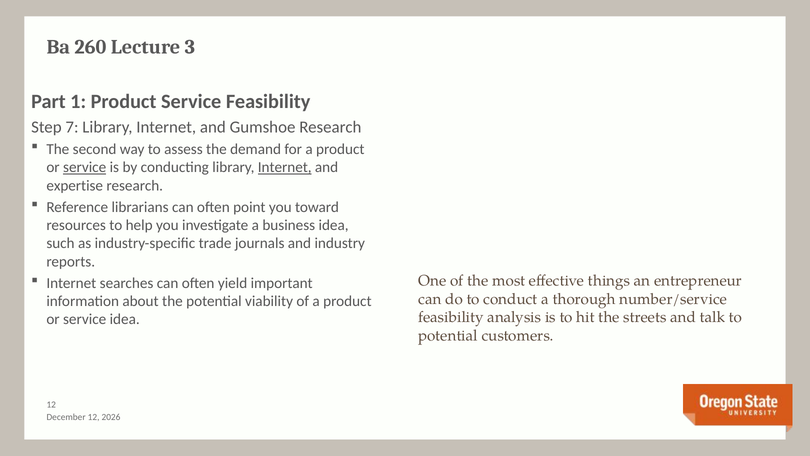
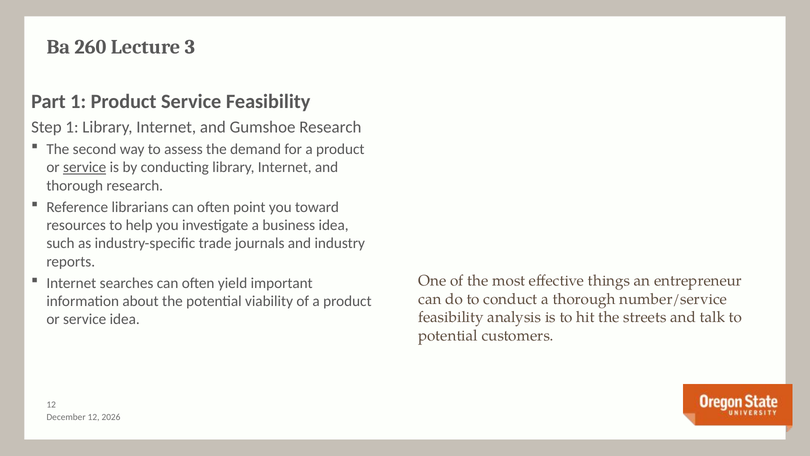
Step 7: 7 -> 1
Internet at (285, 167) underline: present -> none
expertise at (75, 186): expertise -> thorough
